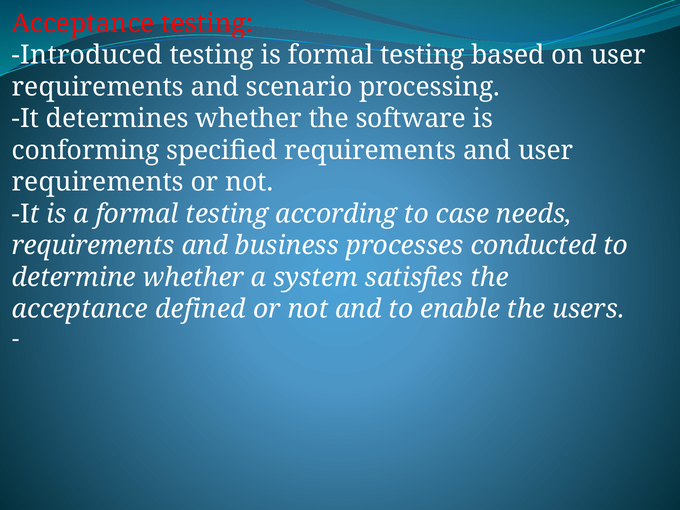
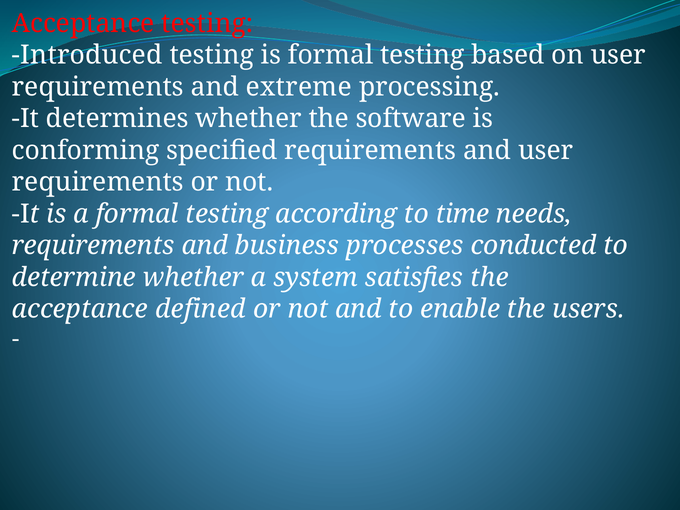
scenario: scenario -> extreme
case: case -> time
